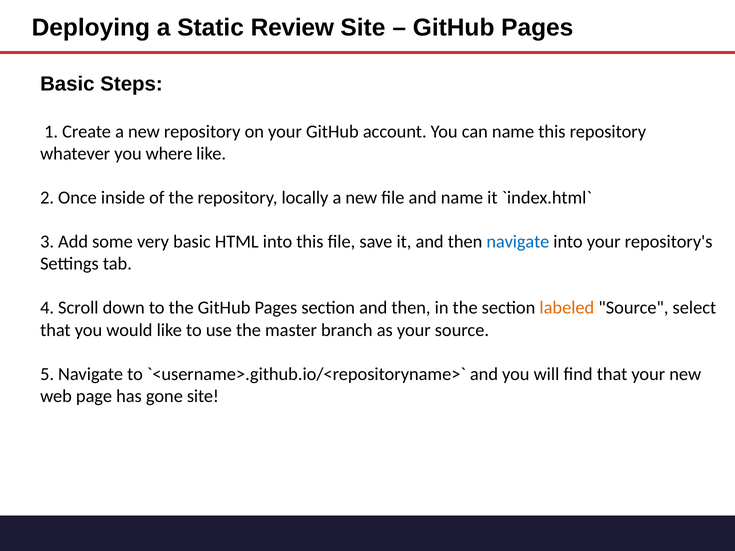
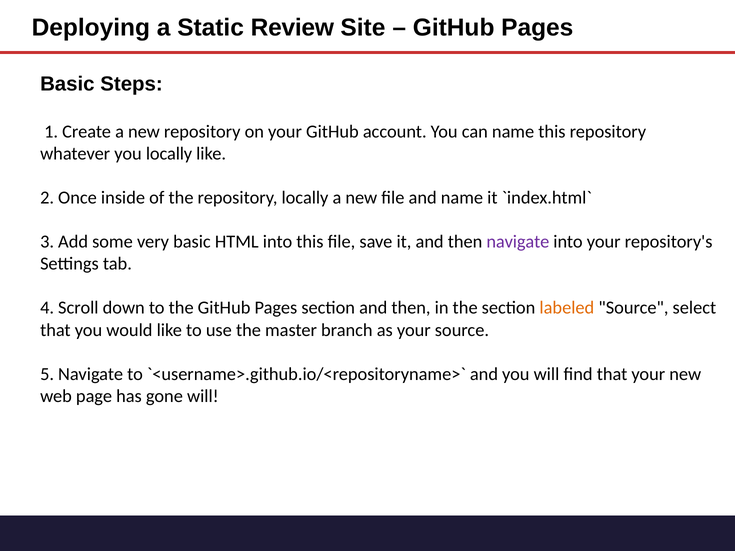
you where: where -> locally
navigate at (518, 242) colour: blue -> purple
gone site: site -> will
